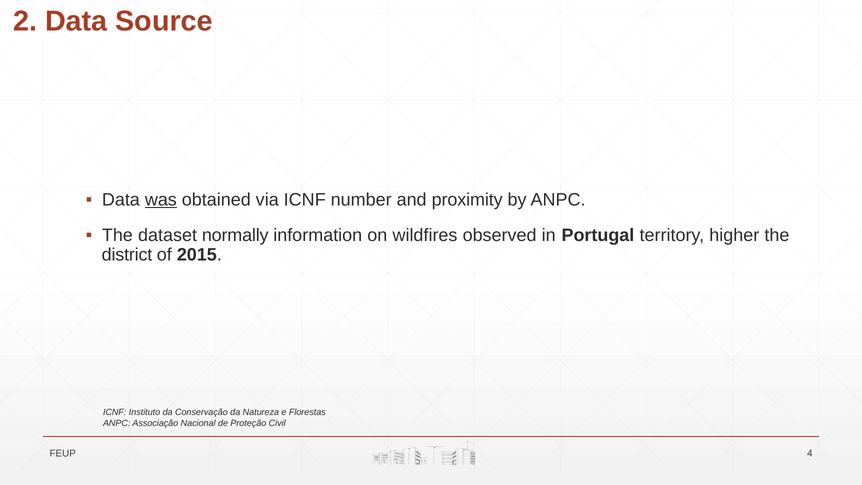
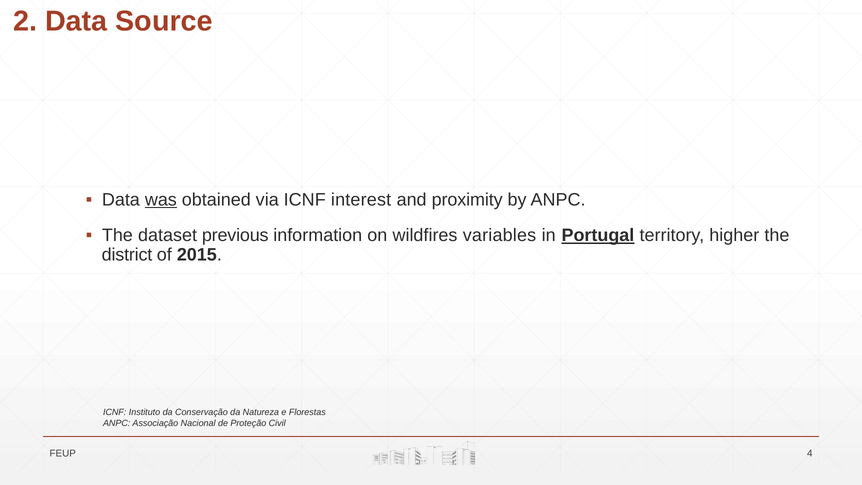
number: number -> interest
normally: normally -> previous
observed: observed -> variables
Portugal underline: none -> present
